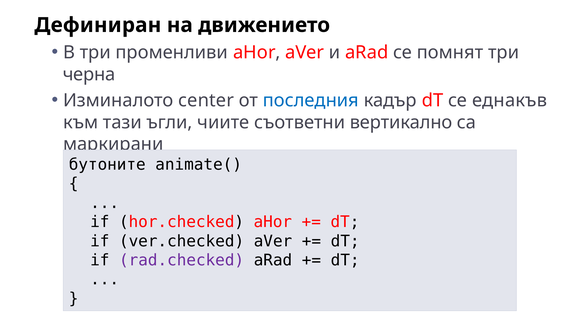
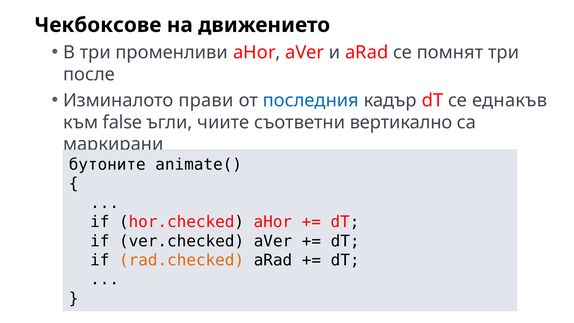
Дефиниран: Дефиниран -> Чекбоксове
черна: черна -> после
center: center -> прави
тази: тази -> false
rad.checked colour: purple -> orange
